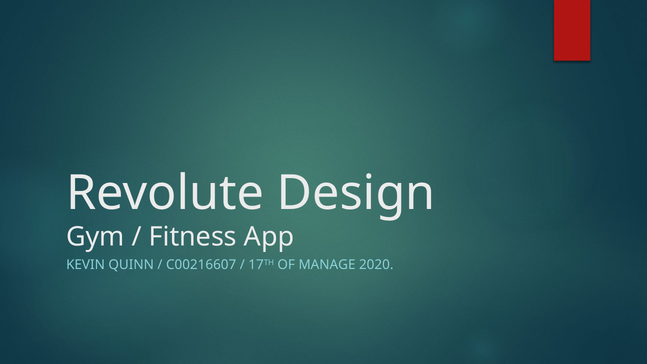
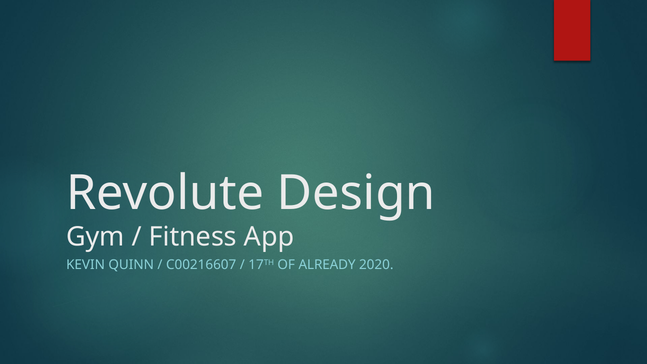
MANAGE: MANAGE -> ALREADY
